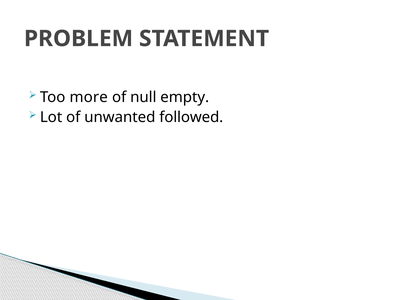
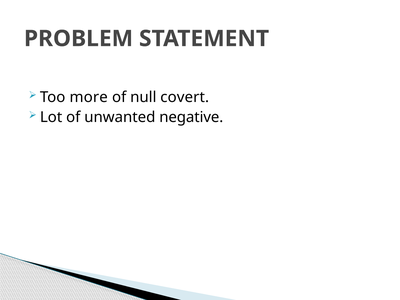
empty: empty -> covert
followed: followed -> negative
